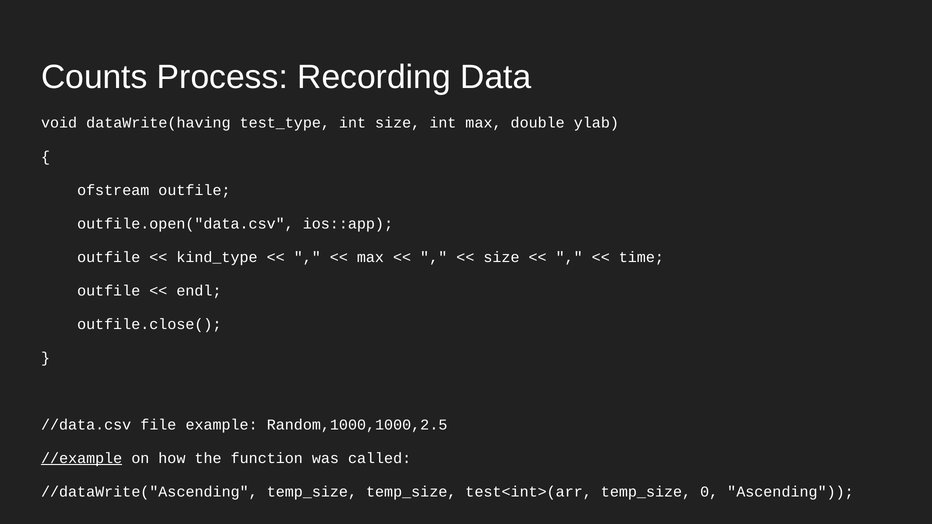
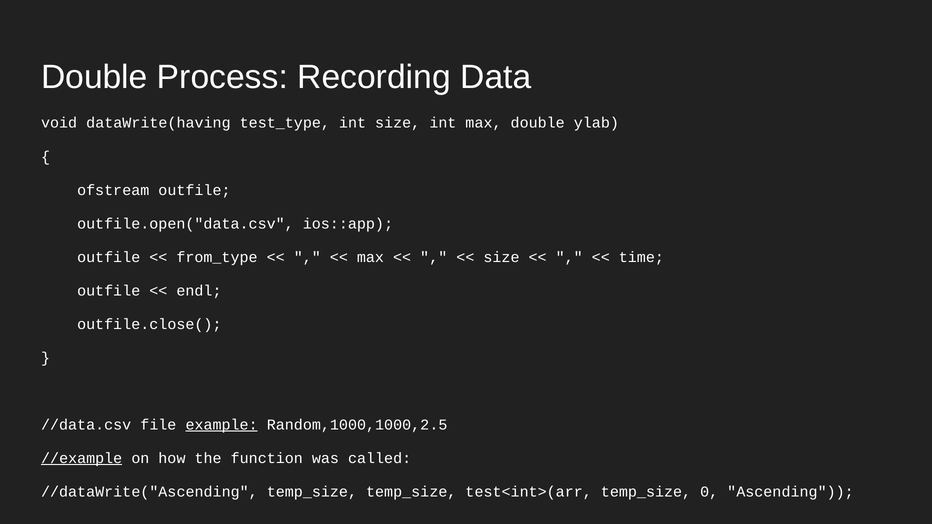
Counts at (94, 77): Counts -> Double
kind_type: kind_type -> from_type
example underline: none -> present
